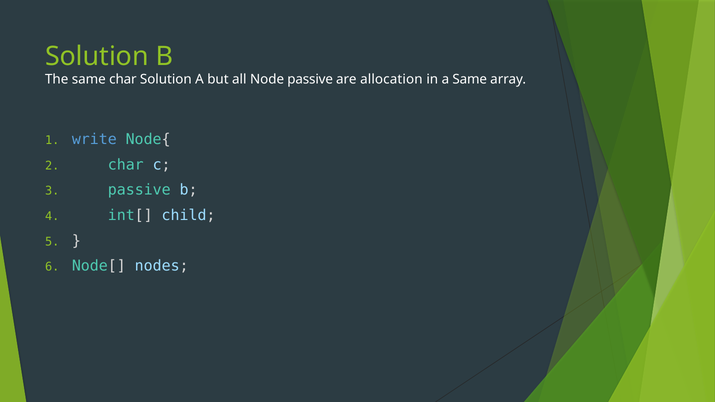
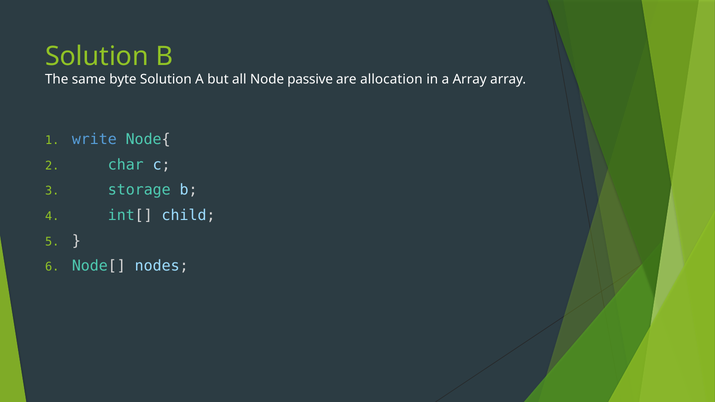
same char: char -> byte
a Same: Same -> Array
passive at (139, 190): passive -> storage
